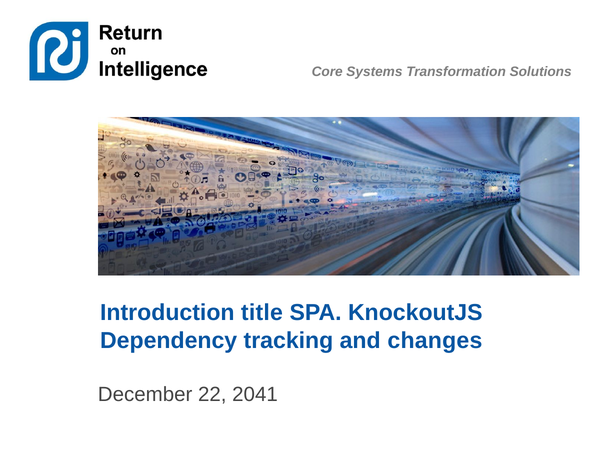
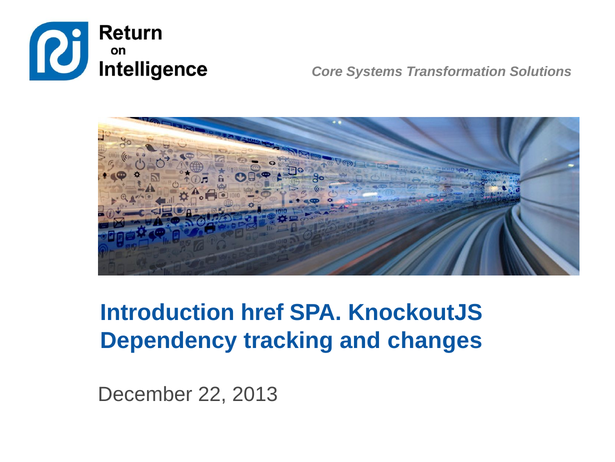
title: title -> href
2041: 2041 -> 2013
